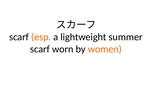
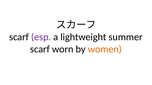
esp colour: orange -> purple
